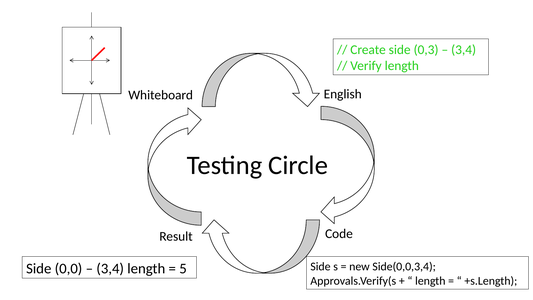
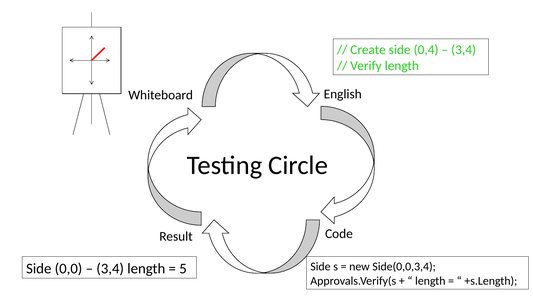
0,3: 0,3 -> 0,4
